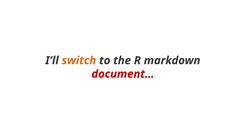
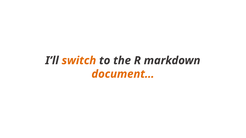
document… colour: red -> orange
